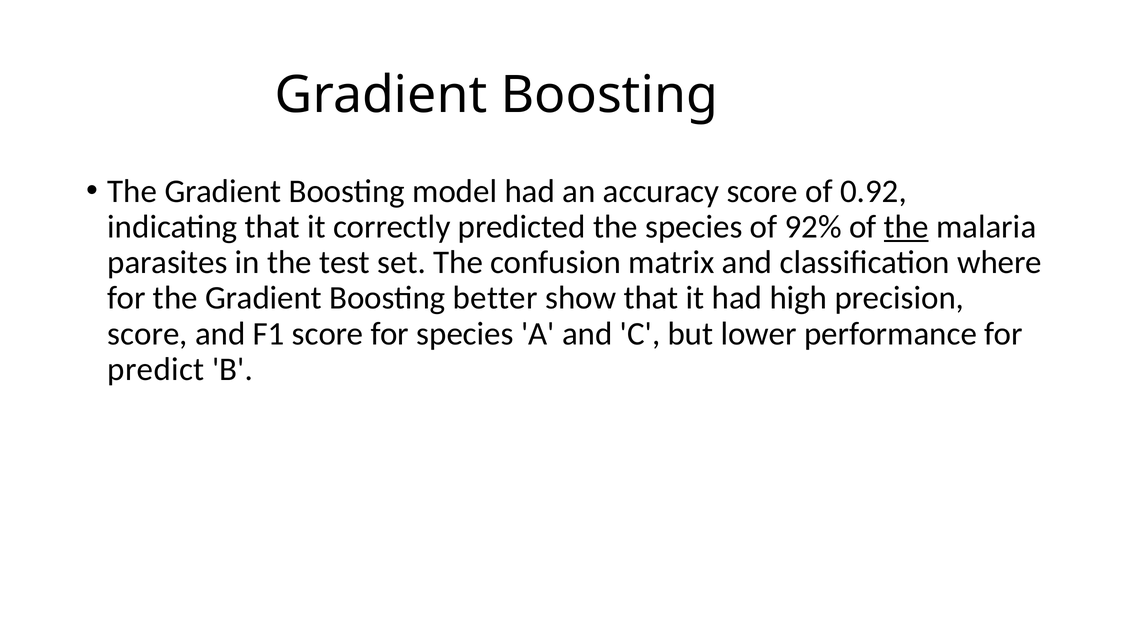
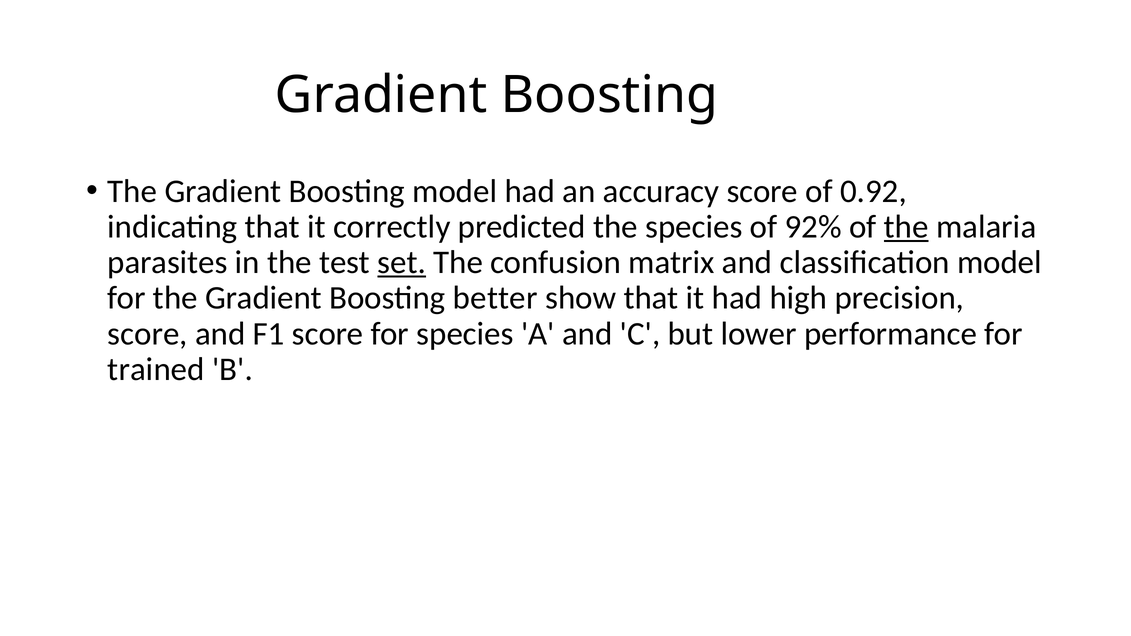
set underline: none -> present
classification where: where -> model
predict: predict -> trained
